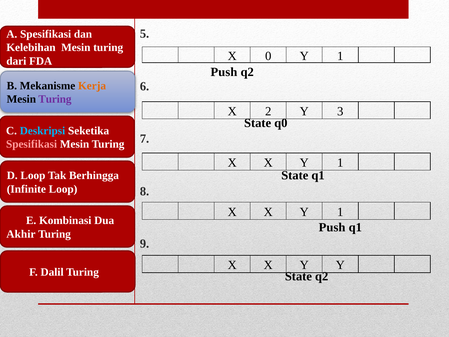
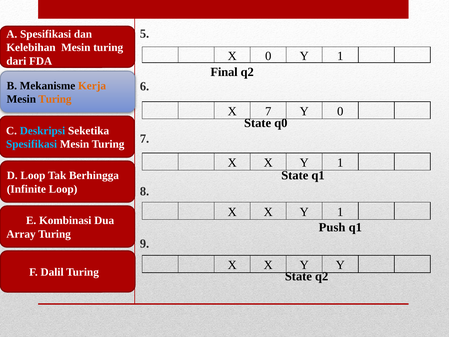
Push at (224, 72): Push -> Final
Turing at (55, 99) colour: purple -> orange
X 2: 2 -> 7
Y 3: 3 -> 0
Spesifikasi at (32, 144) colour: pink -> light blue
Akhir: Akhir -> Array
